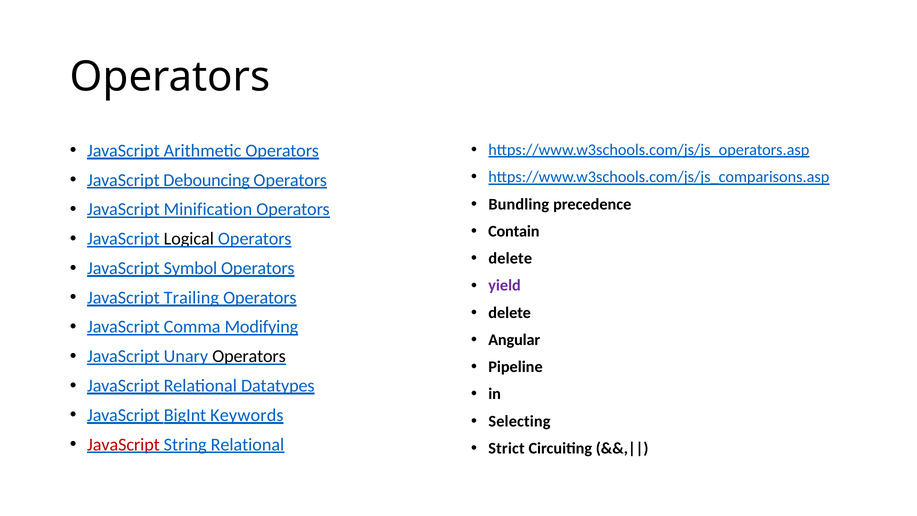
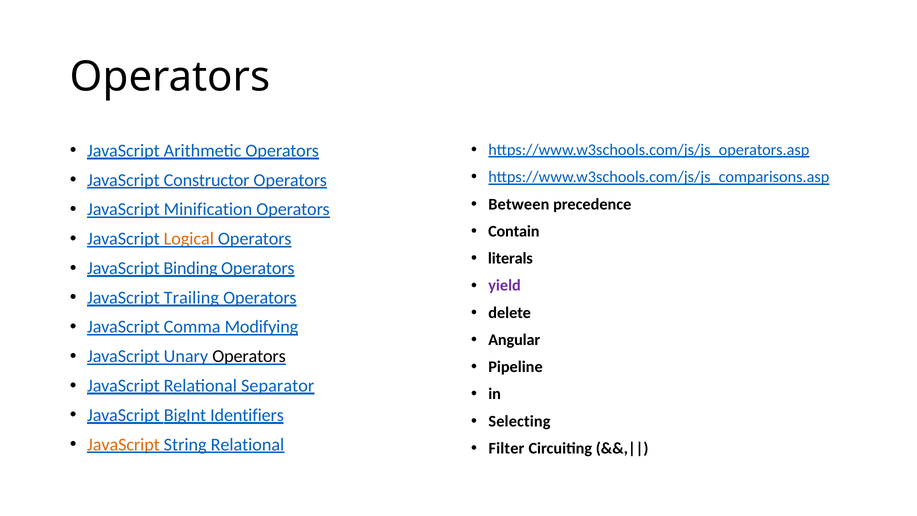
Debouncing: Debouncing -> Constructor
Bundling: Bundling -> Between
Logical colour: black -> orange
delete at (510, 258): delete -> literals
Symbol: Symbol -> Binding
Datatypes: Datatypes -> Separator
Keywords: Keywords -> Identifiers
JavaScript at (123, 444) colour: red -> orange
Strict: Strict -> Filter
